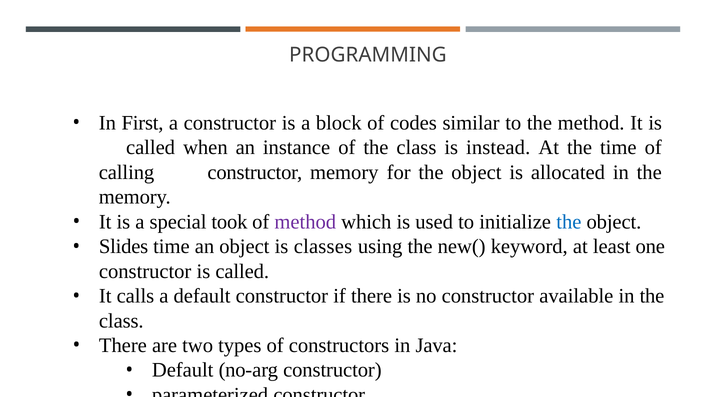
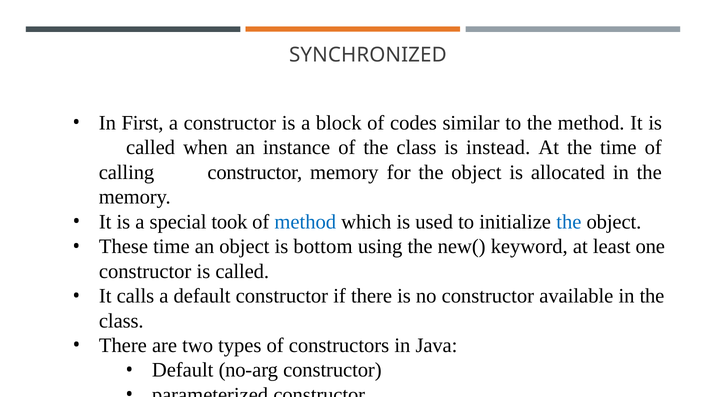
PROGRAMMING: PROGRAMMING -> SYNCHRONIZED
method at (305, 222) colour: purple -> blue
Slides: Slides -> These
classes: classes -> bottom
